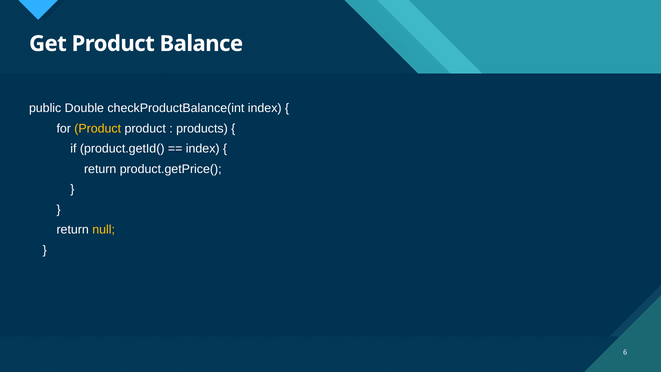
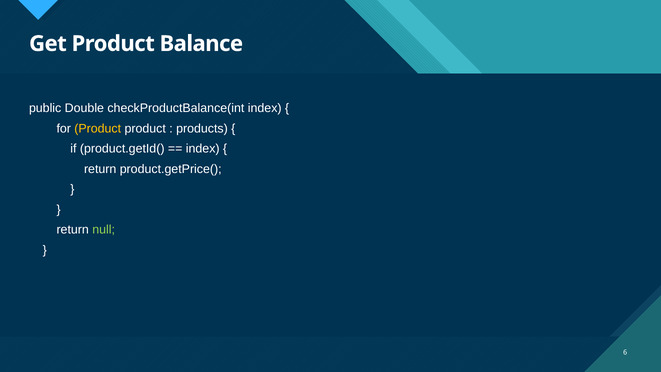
null colour: yellow -> light green
